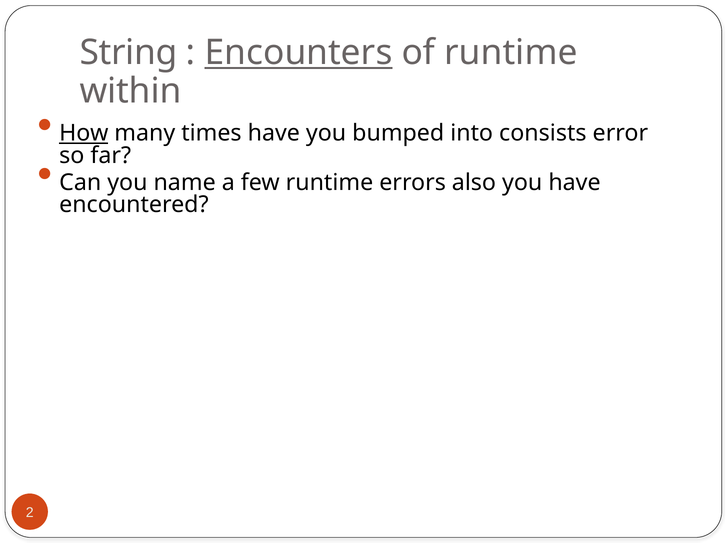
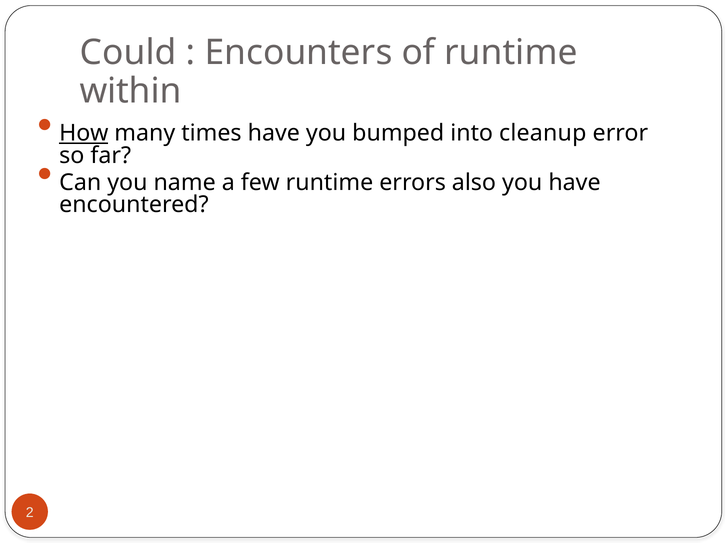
String: String -> Could
Encounters underline: present -> none
consists: consists -> cleanup
